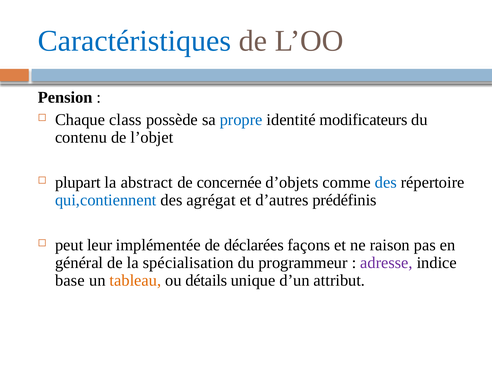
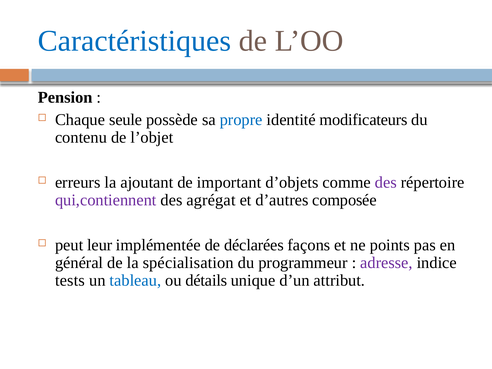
class: class -> seule
plupart: plupart -> erreurs
abstract: abstract -> ajoutant
concernée: concernée -> important
des at (386, 182) colour: blue -> purple
qui,contiennent colour: blue -> purple
prédéfinis: prédéfinis -> composée
raison: raison -> points
base: base -> tests
tableau colour: orange -> blue
